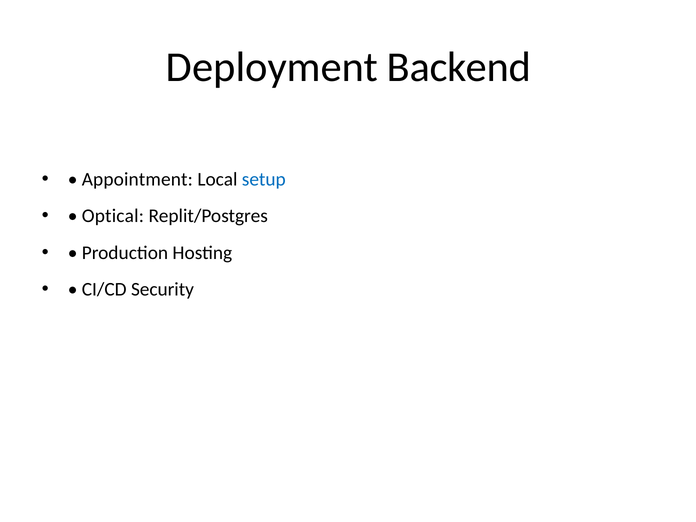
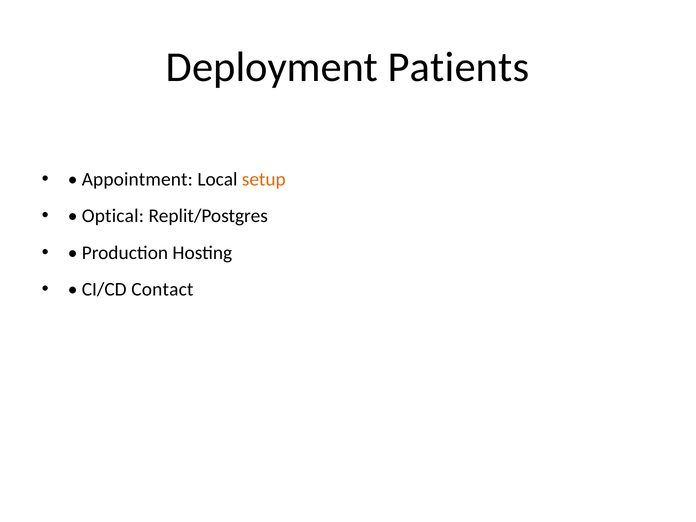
Backend: Backend -> Patients
setup colour: blue -> orange
Security: Security -> Contact
